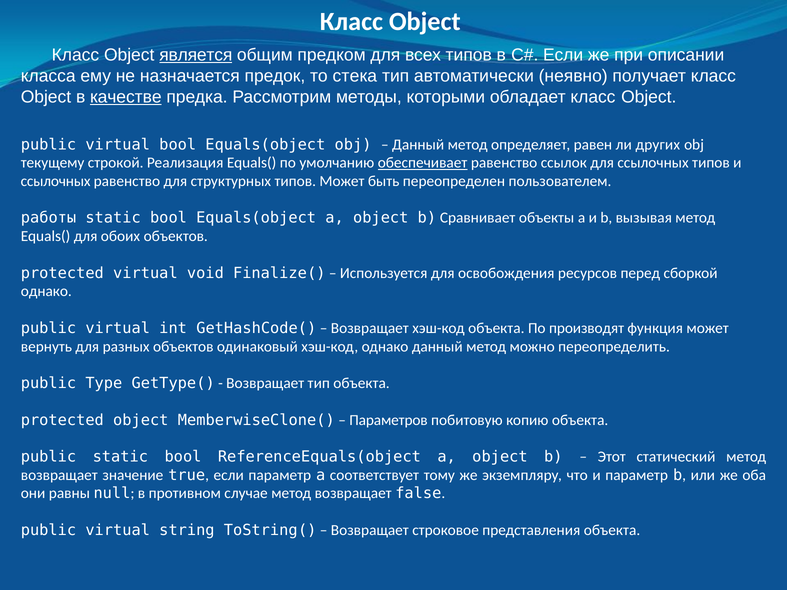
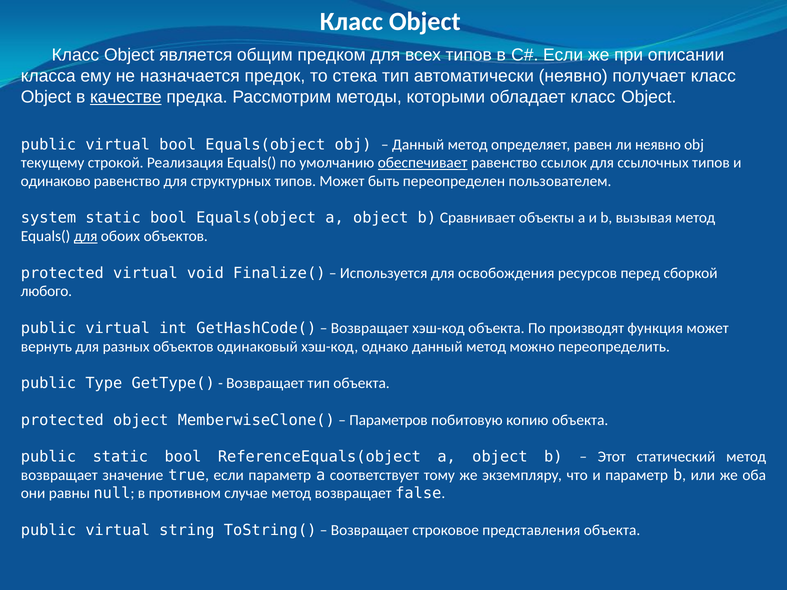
является underline: present -> none
ли других: других -> неявно
ссылочных at (56, 181): ссылочных -> одинаково
работы: работы -> system
для at (86, 236) underline: none -> present
однако at (46, 292): однако -> любого
